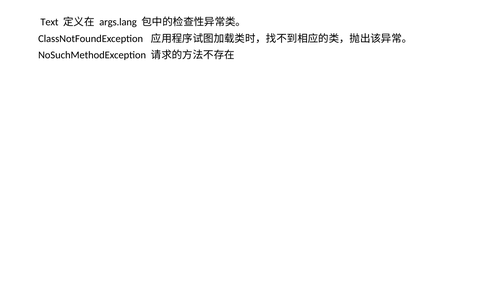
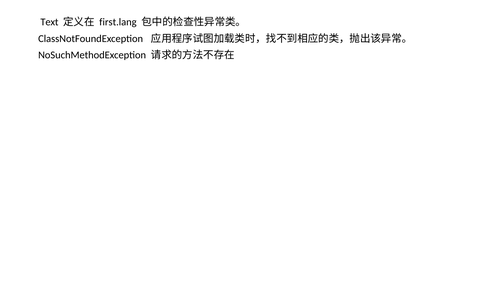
args.lang: args.lang -> first.lang
